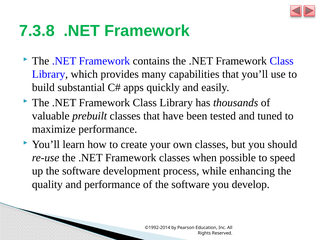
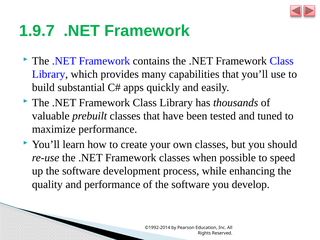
7.3.8: 7.3.8 -> 1.9.7
